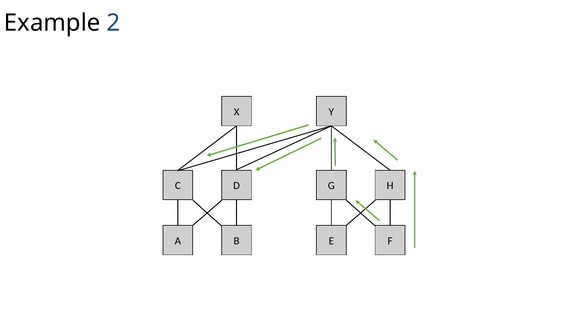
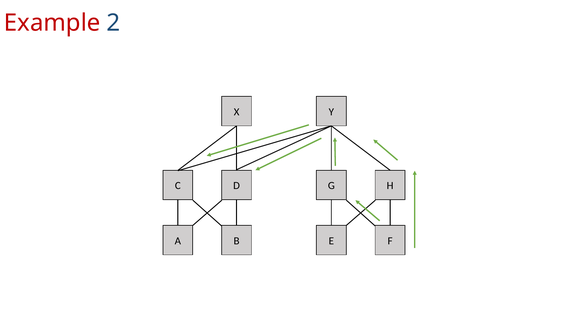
Example colour: black -> red
